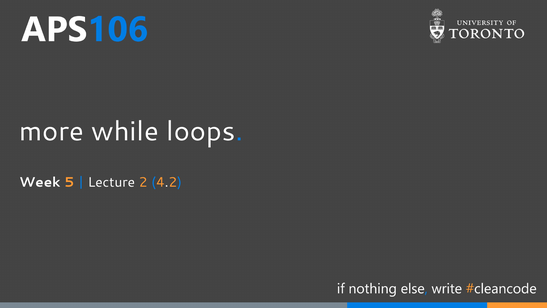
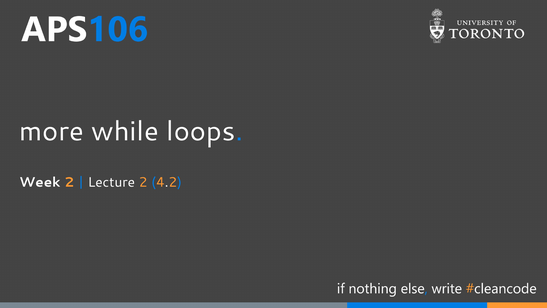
Week 5: 5 -> 2
